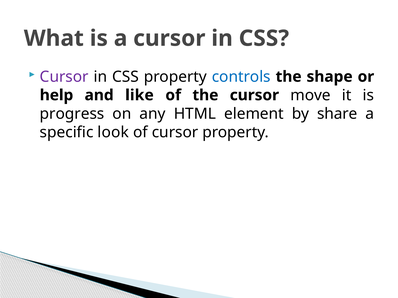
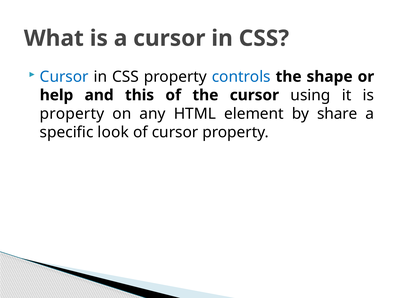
Cursor at (64, 77) colour: purple -> blue
like: like -> this
move: move -> using
progress at (72, 114): progress -> property
